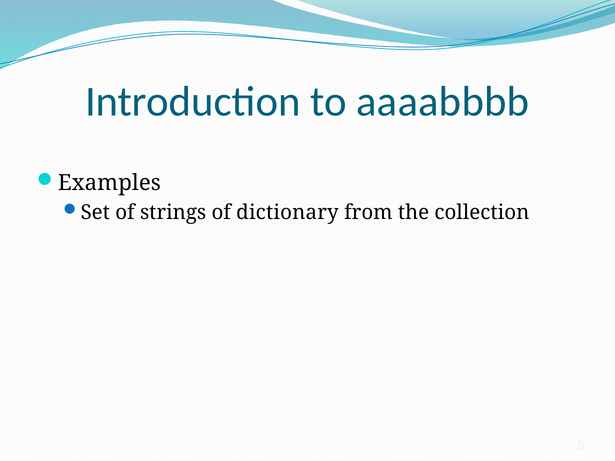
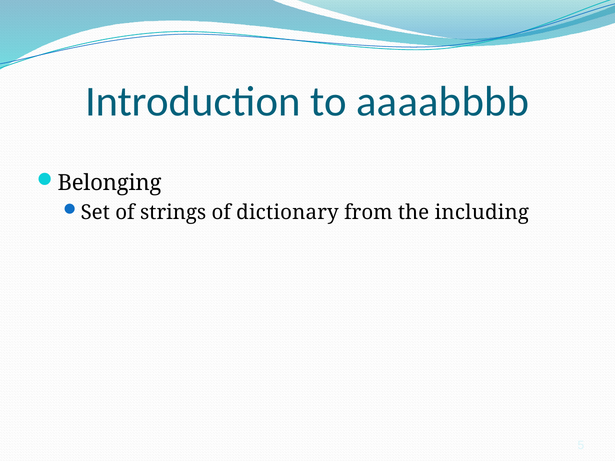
Examples: Examples -> Belonging
collection: collection -> including
